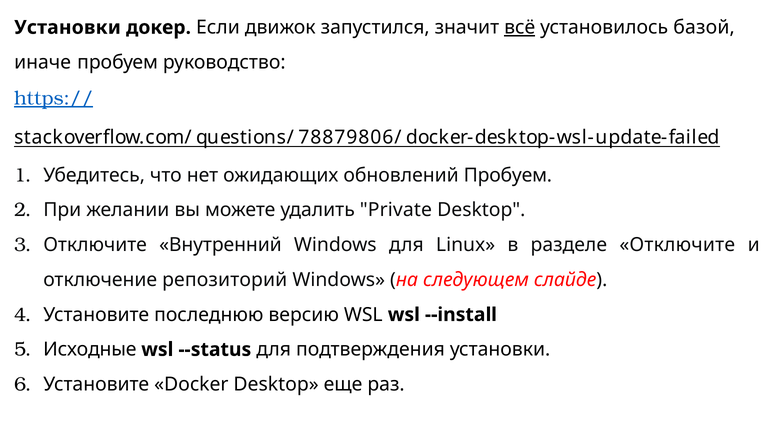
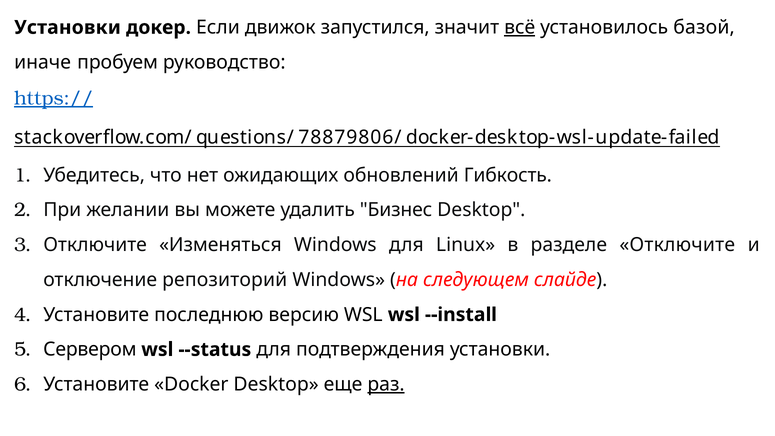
обновлений Пробуем: Пробуем -> Гибкость
Private: Private -> Бизнес
Внутренний: Внутренний -> Изменяться
Исходные: Исходные -> Сервером
раз underline: none -> present
